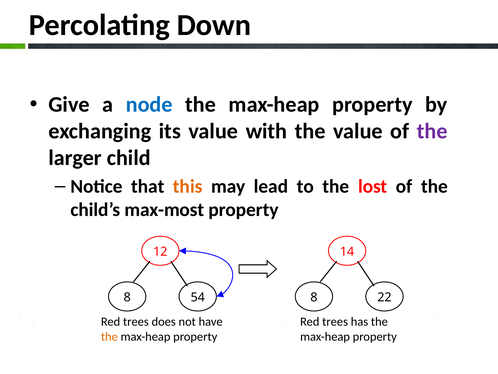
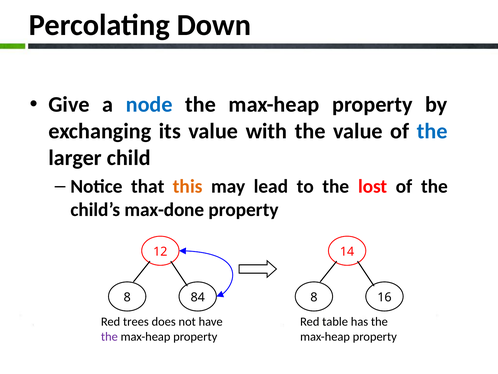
the at (432, 131) colour: purple -> blue
max-most: max-most -> max-done
54: 54 -> 84
22: 22 -> 16
trees at (335, 321): trees -> table
the at (109, 336) colour: orange -> purple
